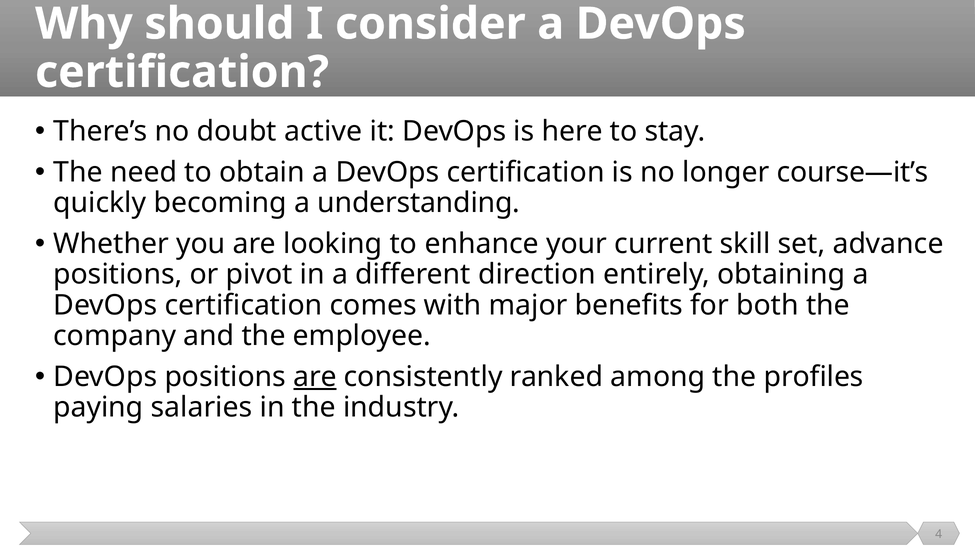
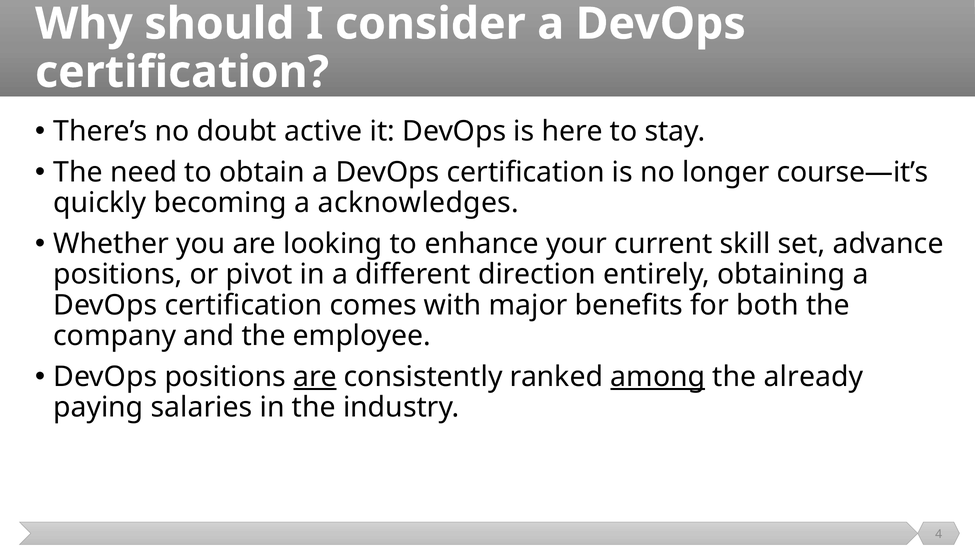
understanding: understanding -> acknowledges
among underline: none -> present
profiles: profiles -> already
